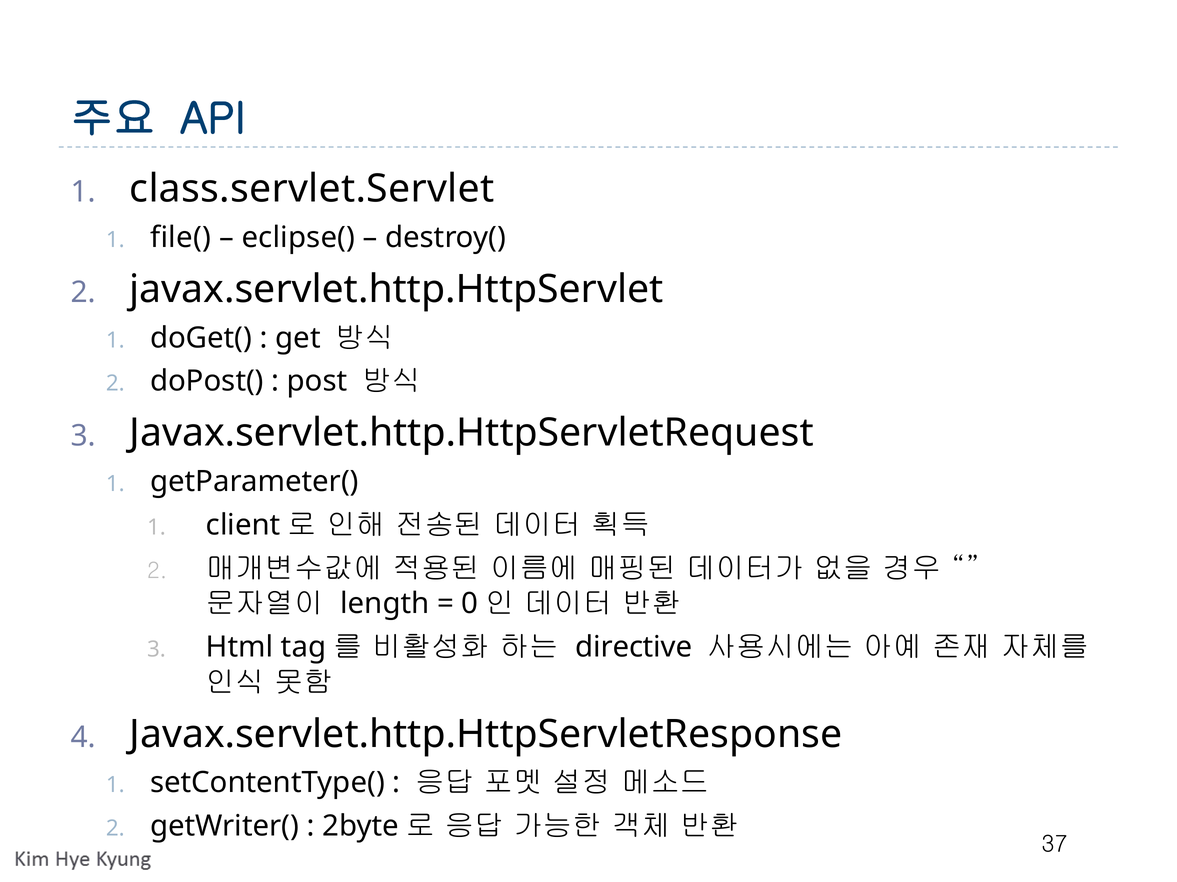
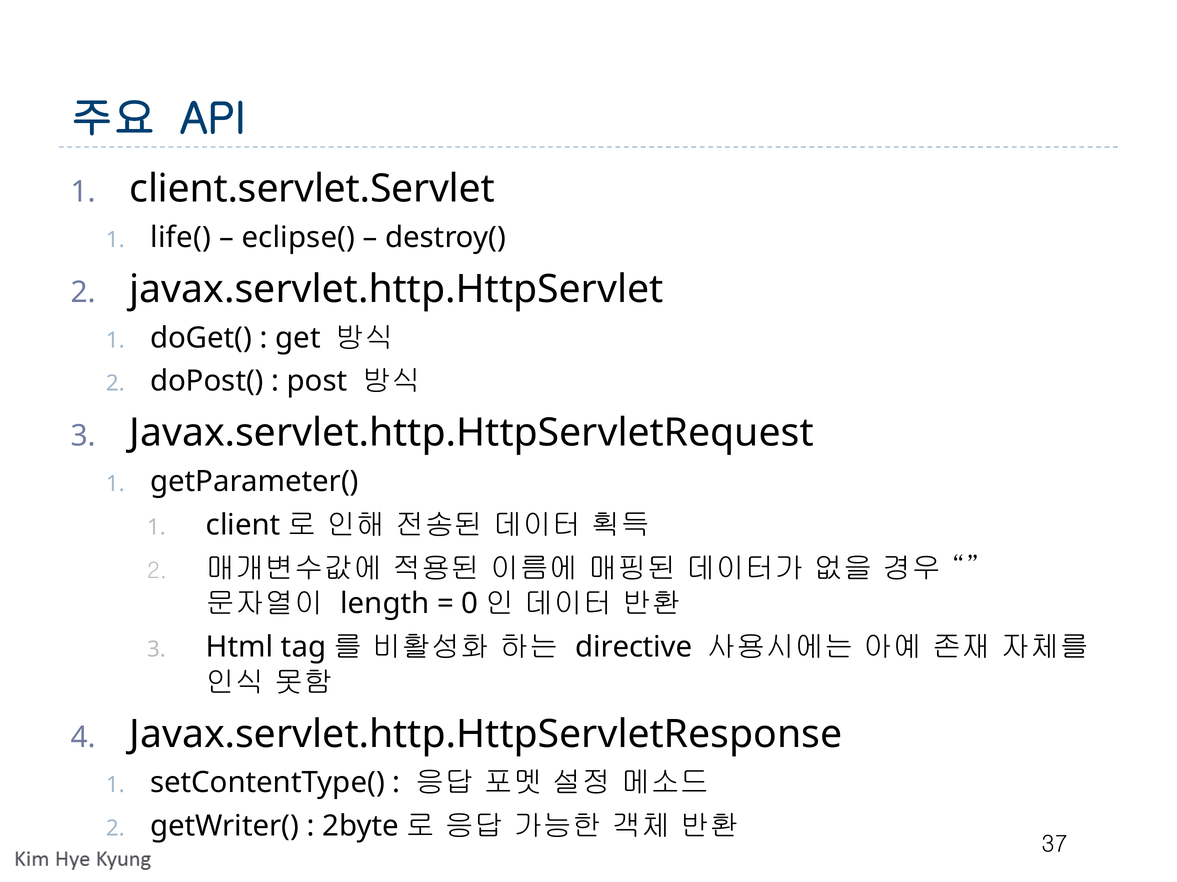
class.servlet.Servlet: class.servlet.Servlet -> client.servlet.Servlet
file(: file( -> life(
